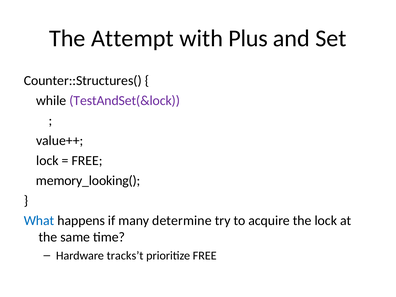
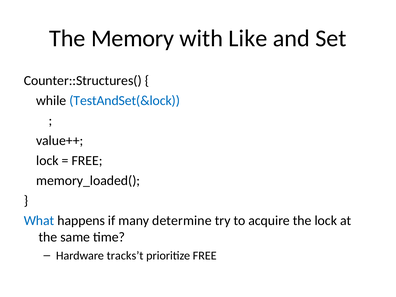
Attempt: Attempt -> Memory
Plus: Plus -> Like
TestAndSet(&lock colour: purple -> blue
memory_looking(: memory_looking( -> memory_loaded(
